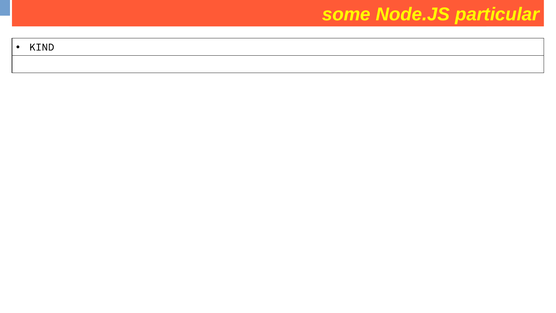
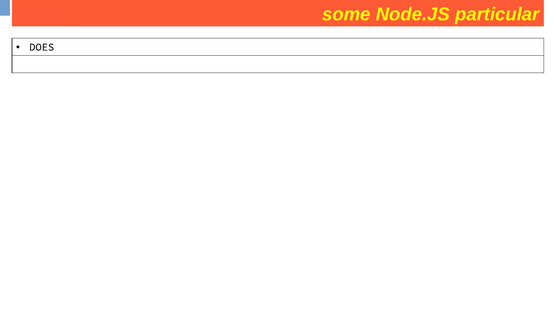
KIND: KIND -> DOES
